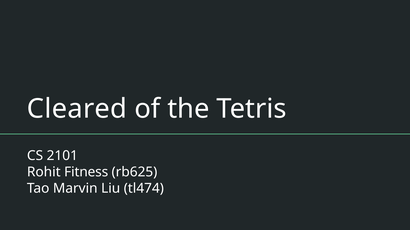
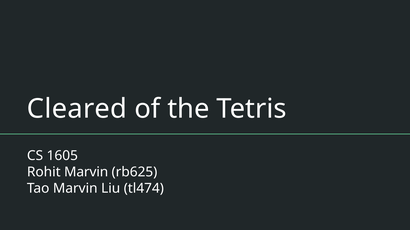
2101: 2101 -> 1605
Rohit Fitness: Fitness -> Marvin
